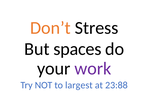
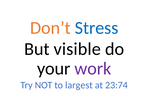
Stress colour: black -> blue
spaces: spaces -> visible
23:88: 23:88 -> 23:74
